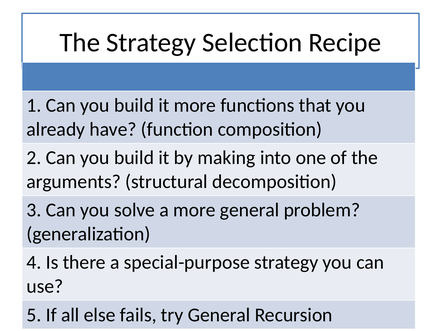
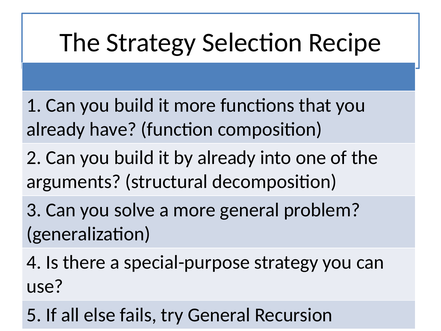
by making: making -> already
